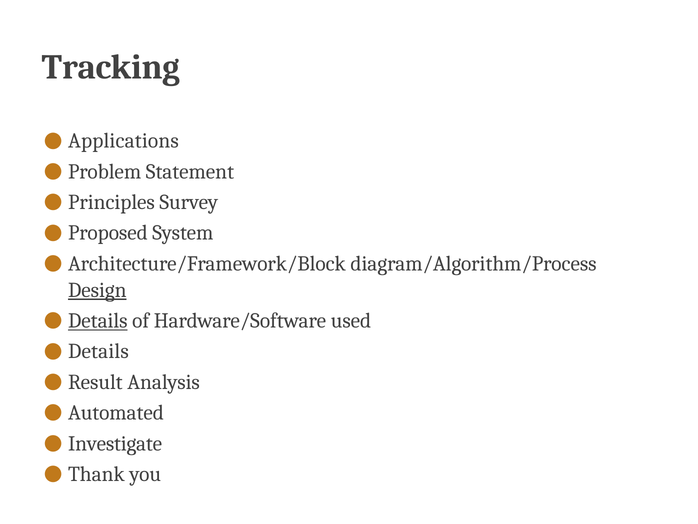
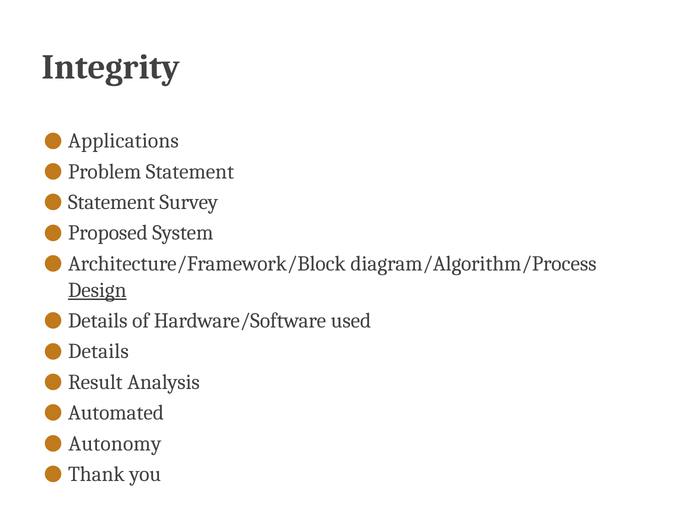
Tracking: Tracking -> Integrity
Principles at (111, 202): Principles -> Statement
Details at (98, 320) underline: present -> none
Investigate: Investigate -> Autonomy
